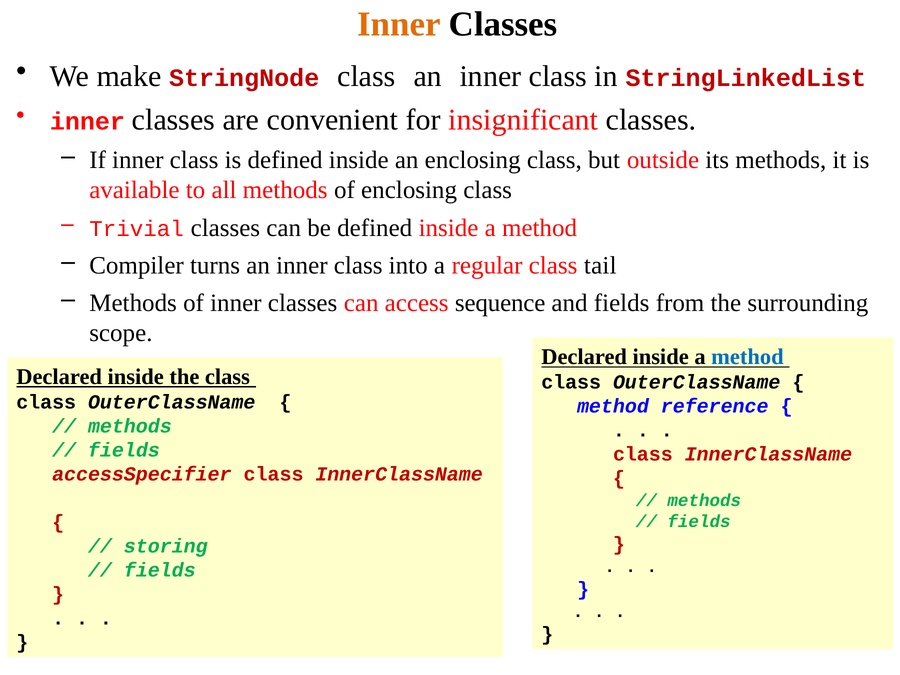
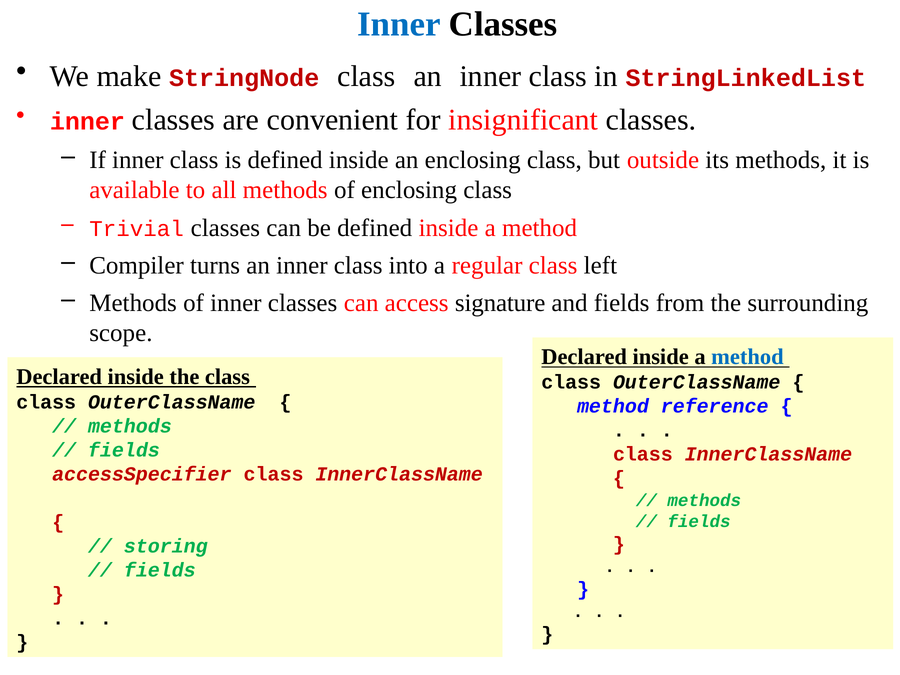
Inner at (399, 24) colour: orange -> blue
tail: tail -> left
sequence: sequence -> signature
